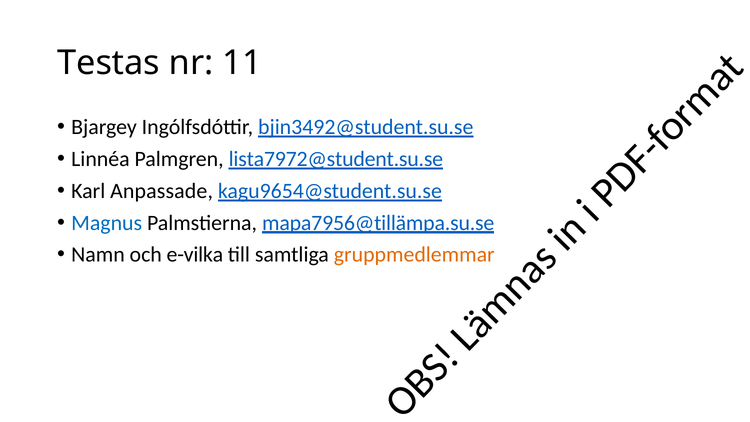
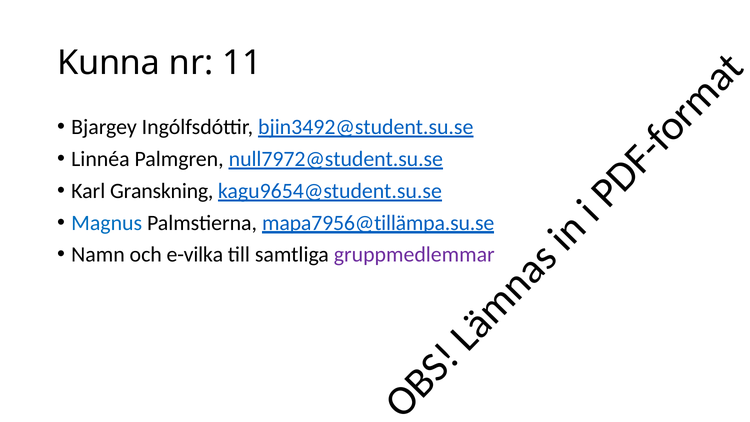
Testas: Testas -> Kunna
lista7972@student.su.se: lista7972@student.su.se -> null7972@student.su.se
Anpassade: Anpassade -> Granskning
gruppmedlemmar colour: orange -> purple
